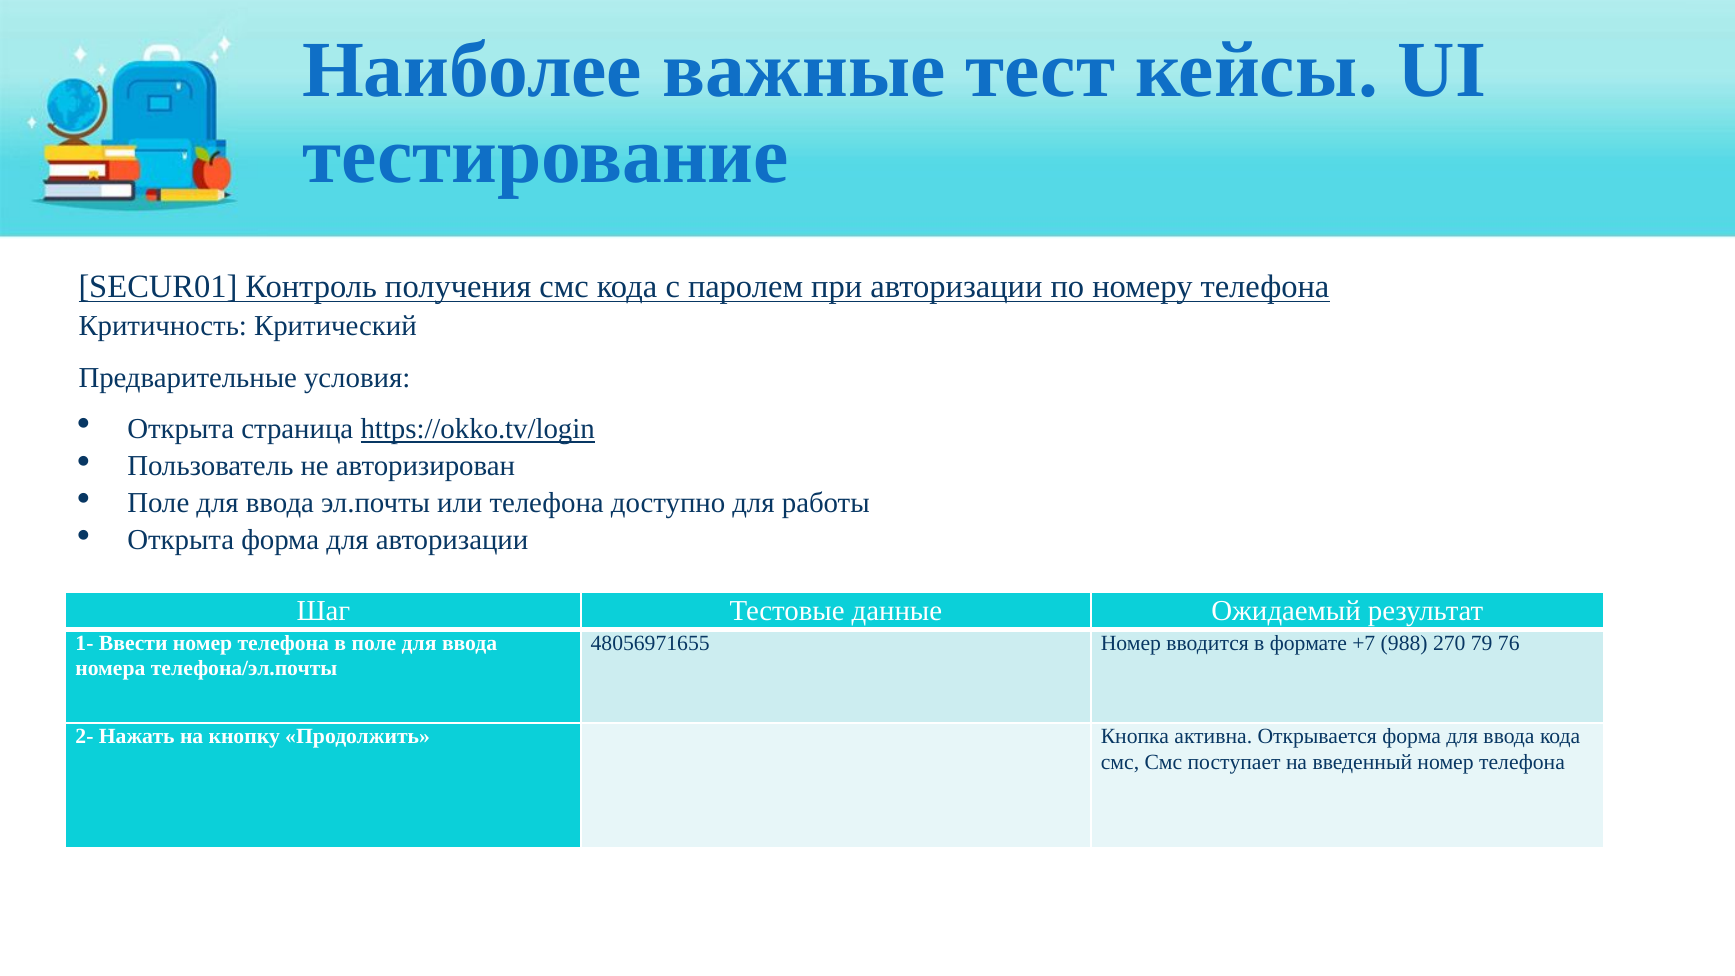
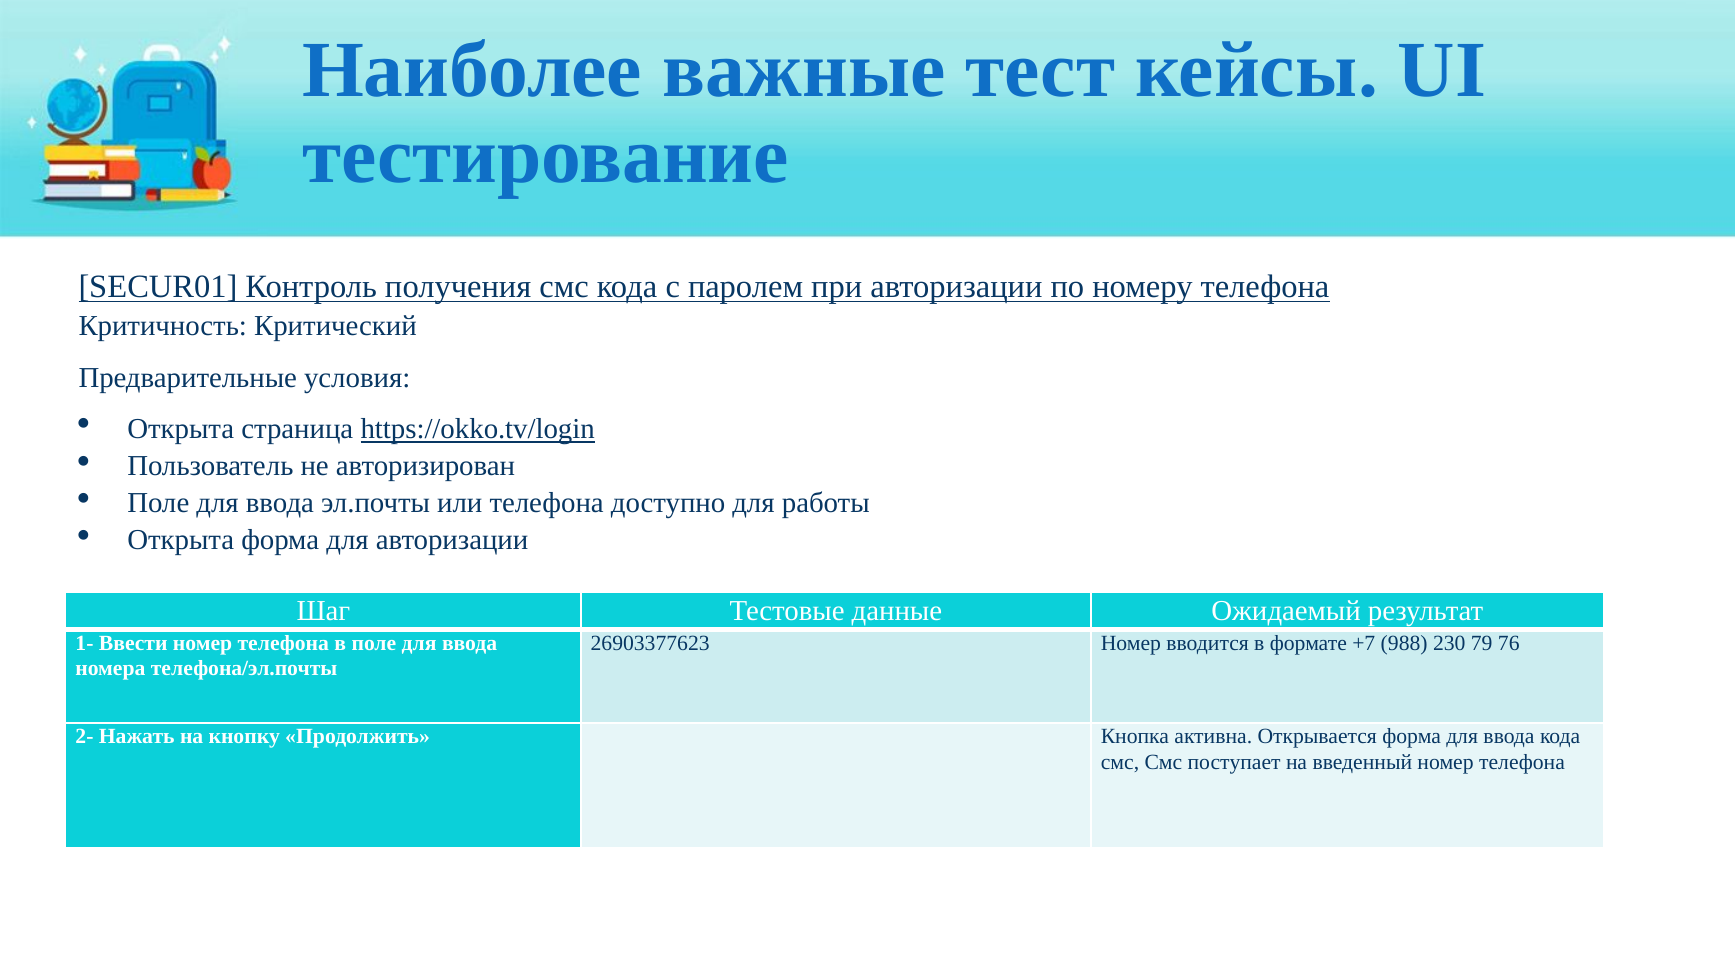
48056971655: 48056971655 -> 26903377623
270: 270 -> 230
